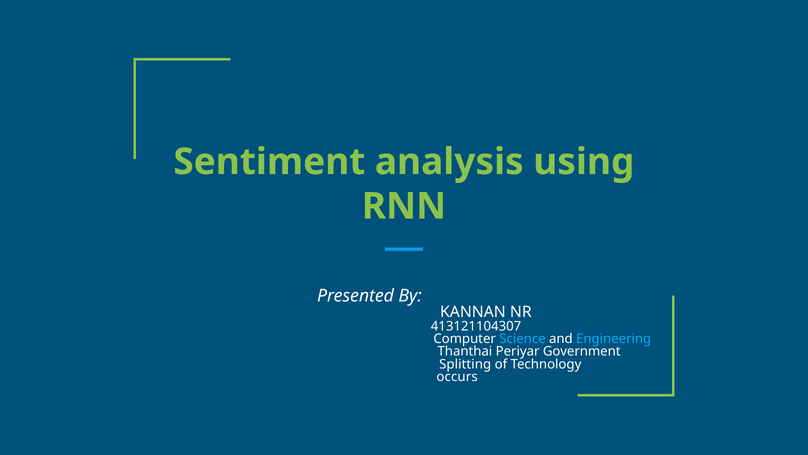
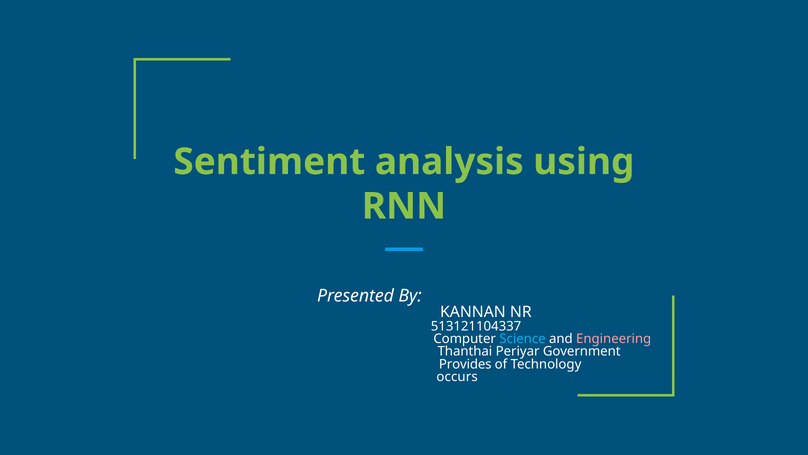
413121104307: 413121104307 -> 513121104337
Engineering colour: light blue -> pink
Splitting: Splitting -> Provides
